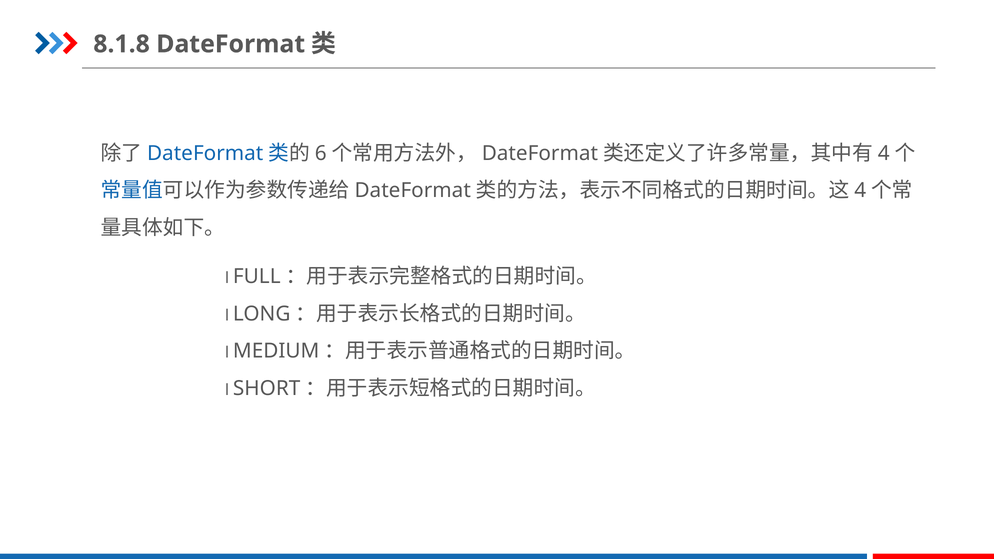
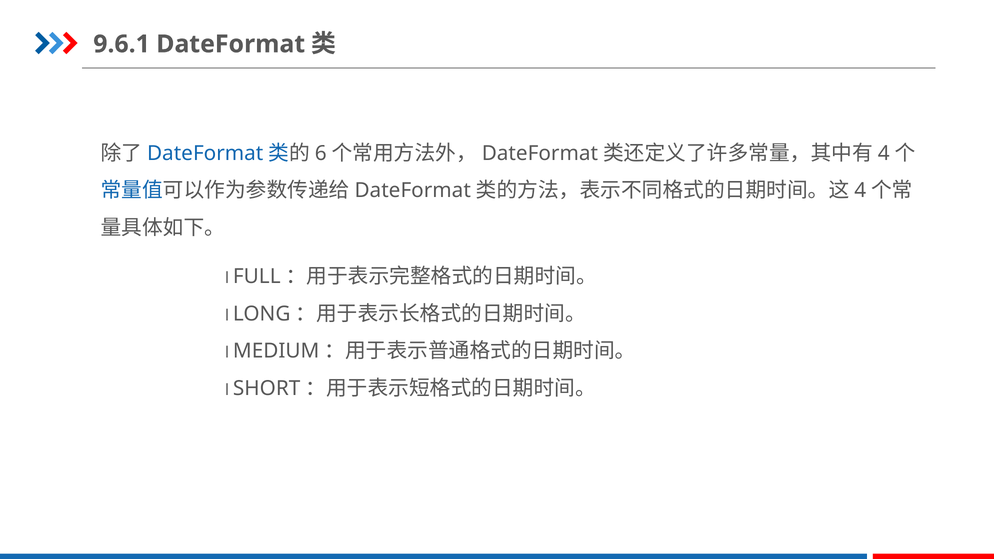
8.1.8: 8.1.8 -> 9.6.1
